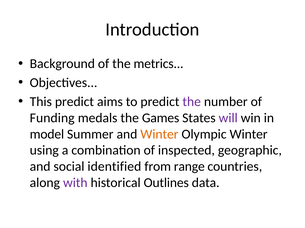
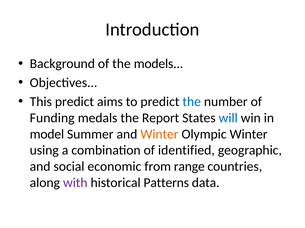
metrics: metrics -> models
the at (192, 102) colour: purple -> blue
Games: Games -> Report
will colour: purple -> blue
inspected: inspected -> identified
identified: identified -> economic
Outlines: Outlines -> Patterns
